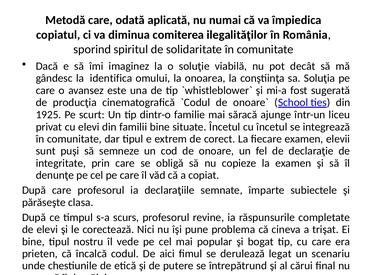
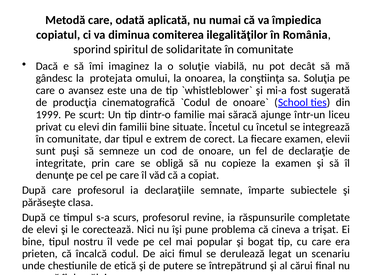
identifica: identifica -> protejata
1925: 1925 -> 1999
